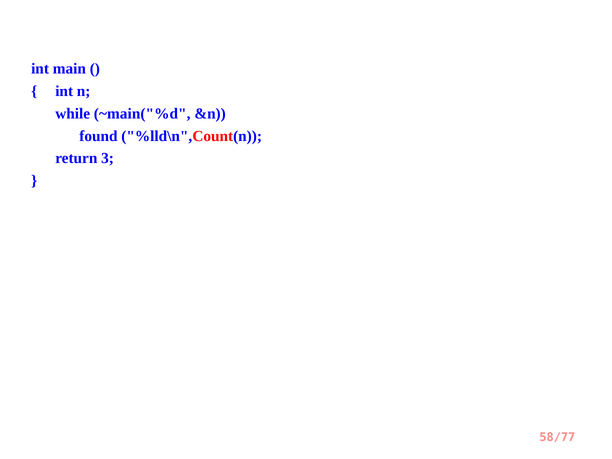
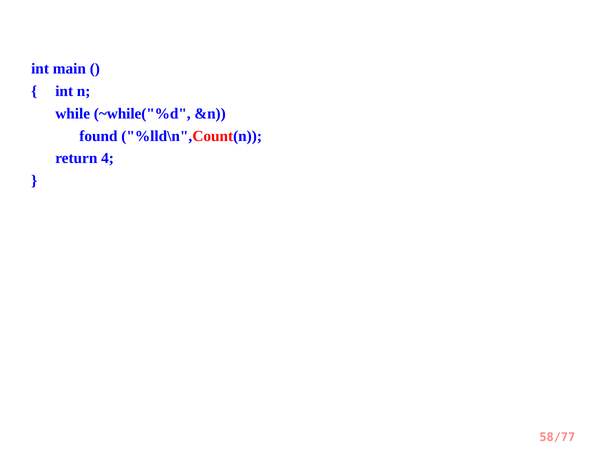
~main("%d: ~main("%d -> ~while("%d
3: 3 -> 4
